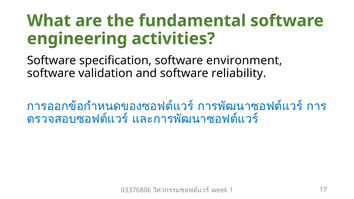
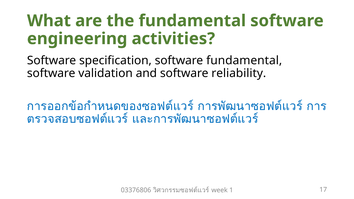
software environment: environment -> fundamental
